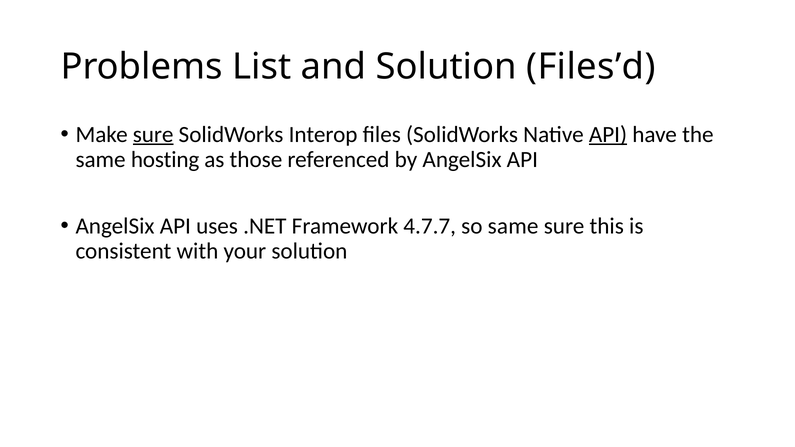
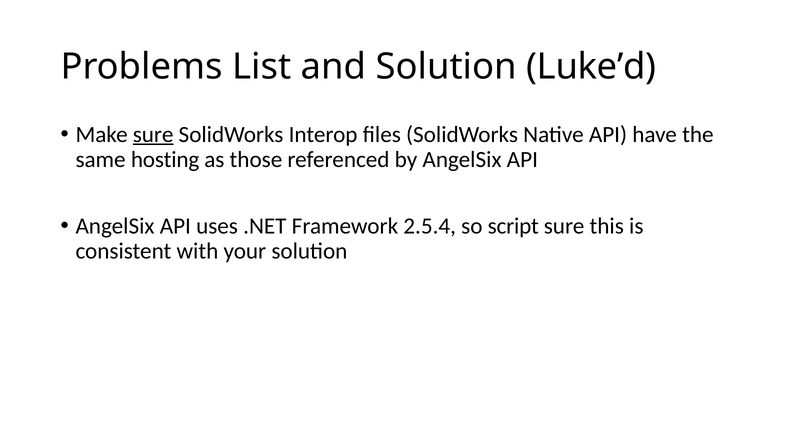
Files’d: Files’d -> Luke’d
API at (608, 134) underline: present -> none
4.7.7: 4.7.7 -> 2.5.4
so same: same -> script
